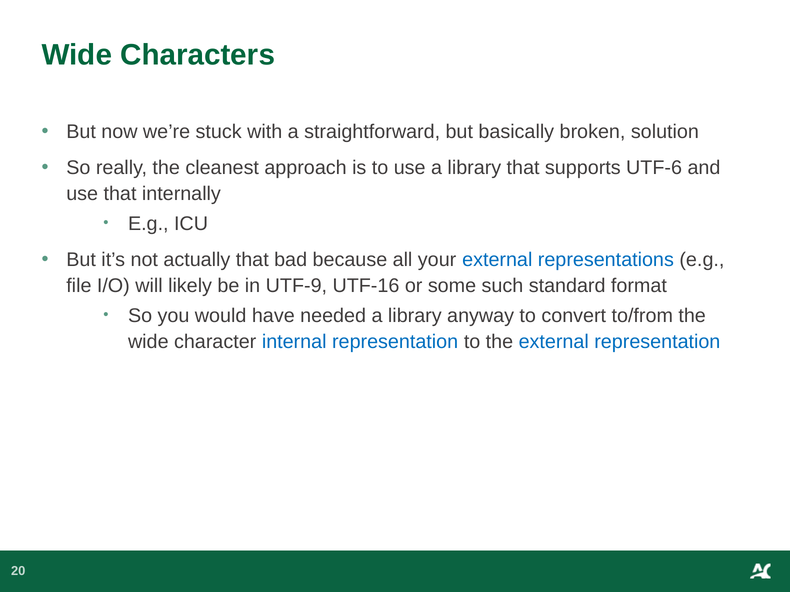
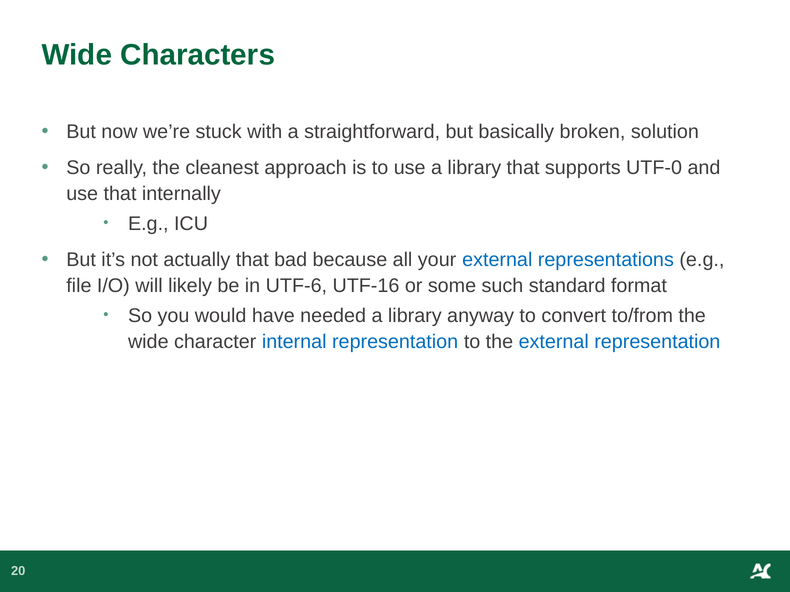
UTF-6: UTF-6 -> UTF-0
UTF-9: UTF-9 -> UTF-6
